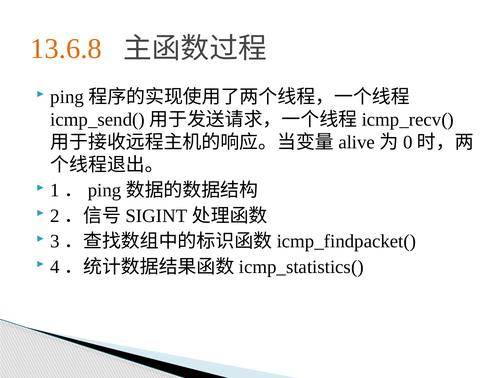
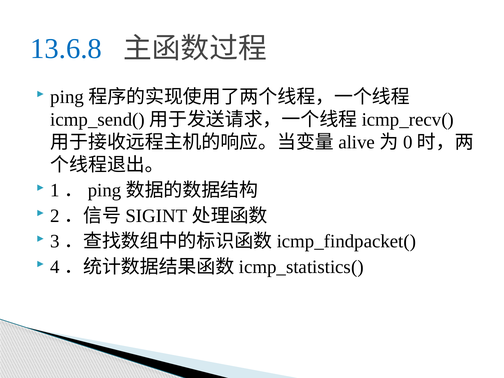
13.6.8 colour: orange -> blue
